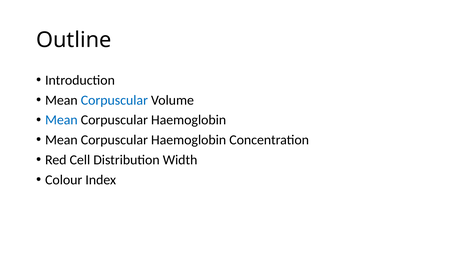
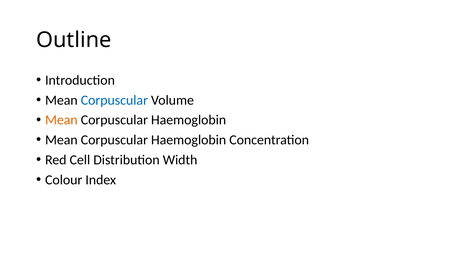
Mean at (61, 120) colour: blue -> orange
